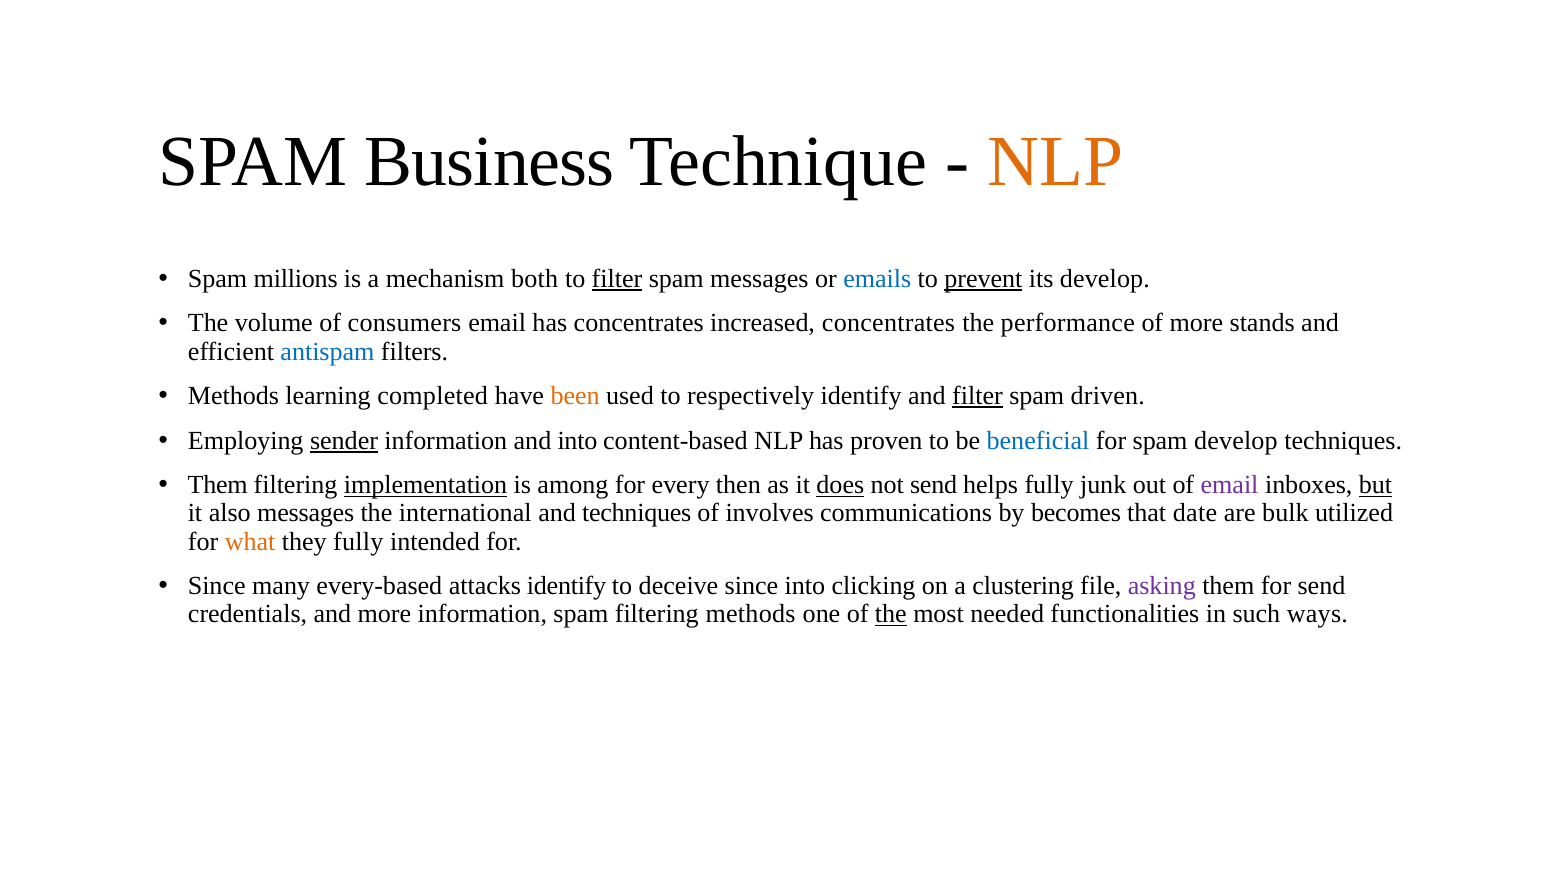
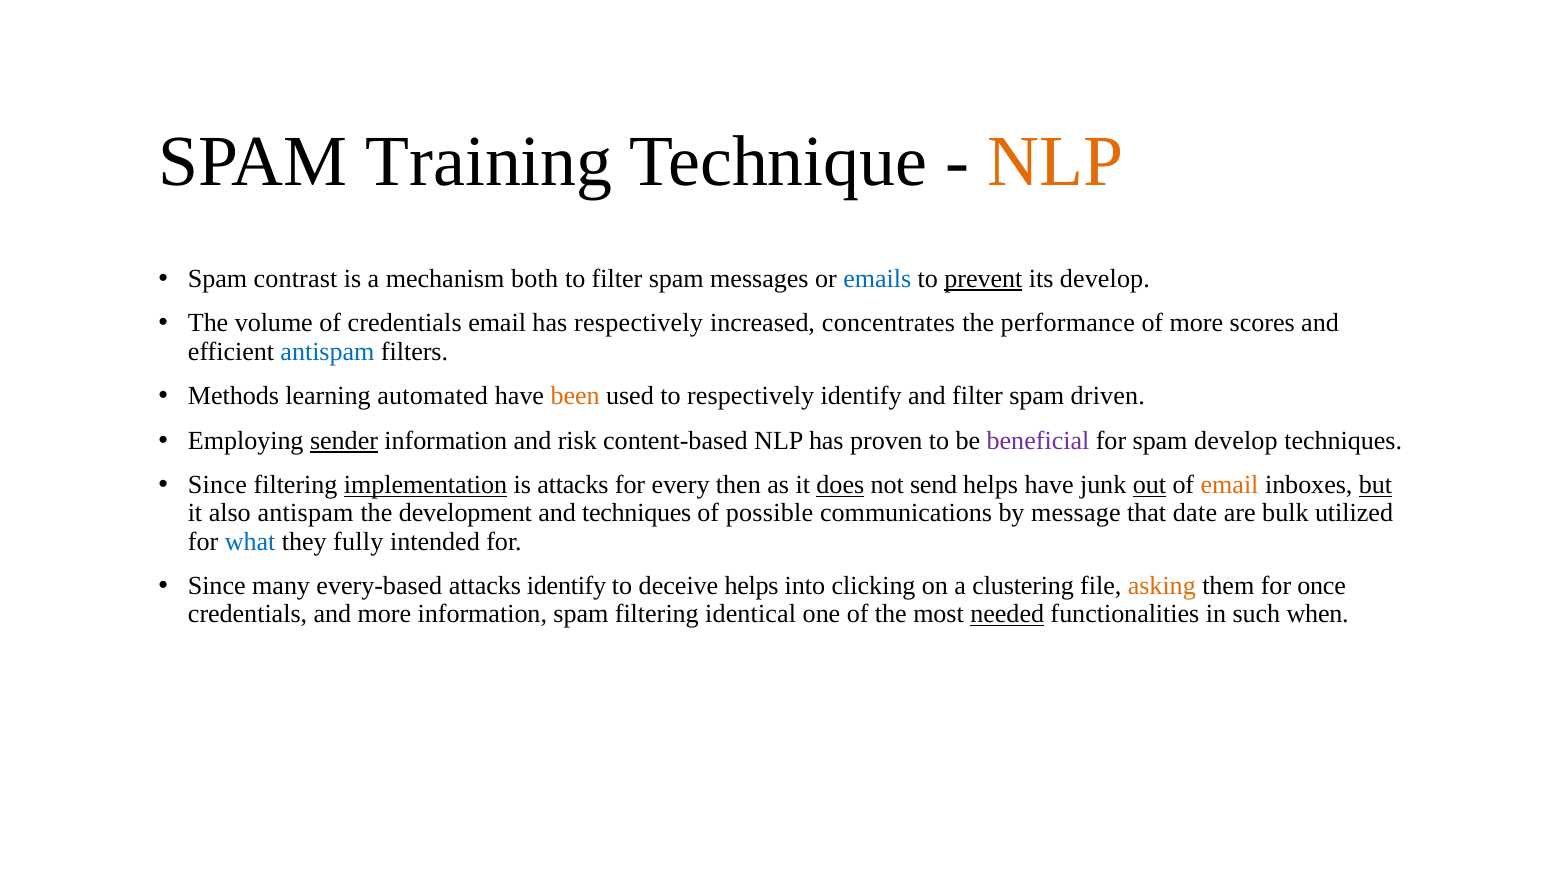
Business: Business -> Training
millions: millions -> contrast
filter at (617, 279) underline: present -> none
of consumers: consumers -> credentials
has concentrates: concentrates -> respectively
stands: stands -> scores
completed: completed -> automated
filter at (977, 396) underline: present -> none
and into: into -> risk
beneficial colour: blue -> purple
Them at (218, 485): Them -> Since
is among: among -> attacks
helps fully: fully -> have
out underline: none -> present
email at (1230, 485) colour: purple -> orange
also messages: messages -> antispam
international: international -> development
involves: involves -> possible
becomes: becomes -> message
what colour: orange -> blue
deceive since: since -> helps
asking colour: purple -> orange
for send: send -> once
filtering methods: methods -> identical
the at (891, 614) underline: present -> none
needed underline: none -> present
ways: ways -> when
